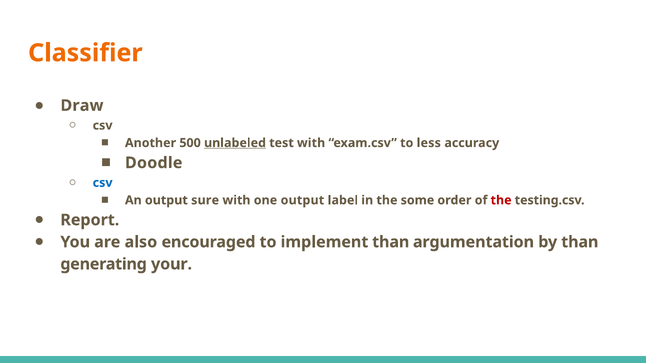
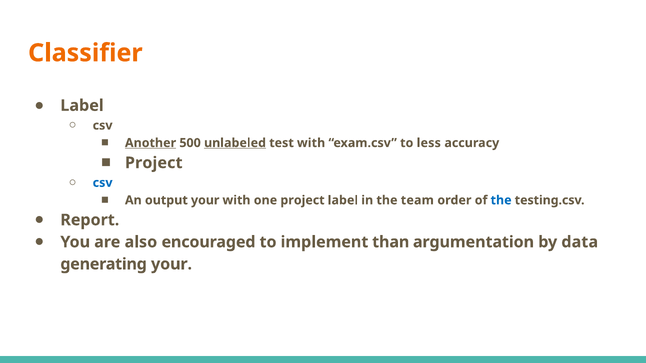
Draw at (82, 106): Draw -> Label
Another underline: none -> present
Doodle at (154, 163): Doodle -> Project
output sure: sure -> your
one output: output -> project
some: some -> team
the at (501, 200) colour: red -> blue
by than: than -> data
